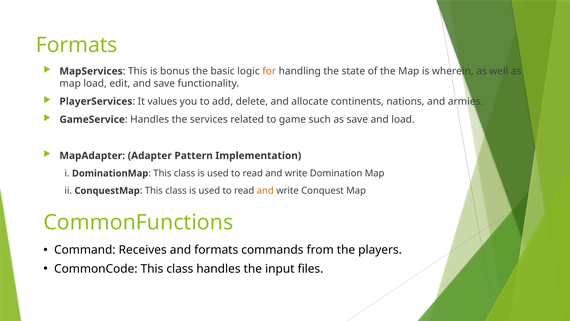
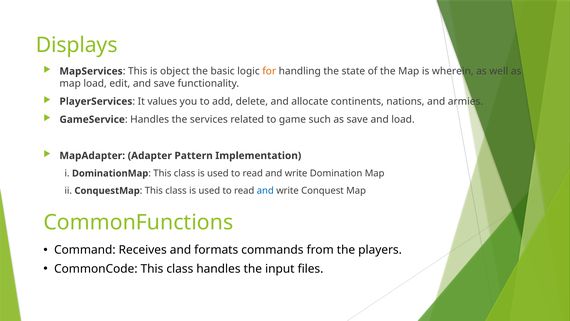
Formats at (77, 45): Formats -> Displays
bonus: bonus -> object
and at (265, 191) colour: orange -> blue
